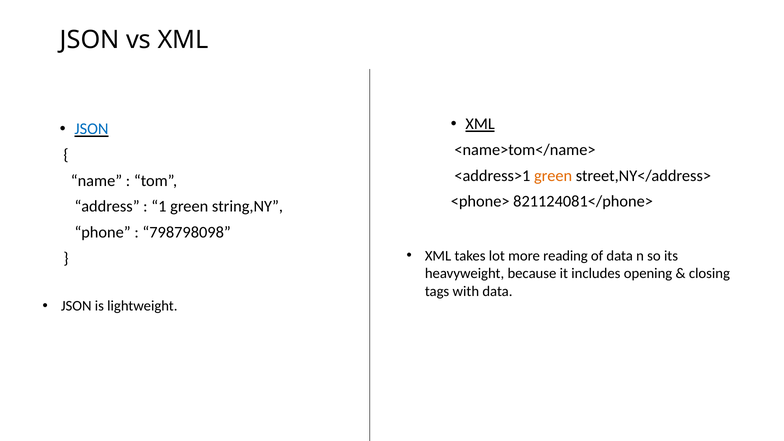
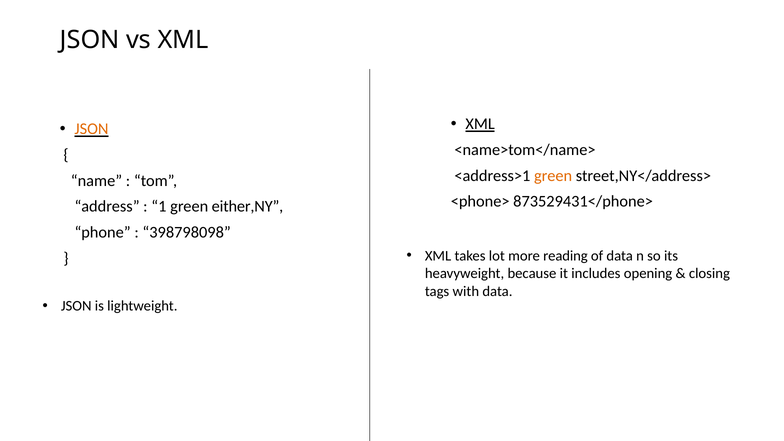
JSON at (91, 129) colour: blue -> orange
821124081</phone>: 821124081</phone> -> 873529431</phone>
string,NY: string,NY -> either,NY
798798098: 798798098 -> 398798098
